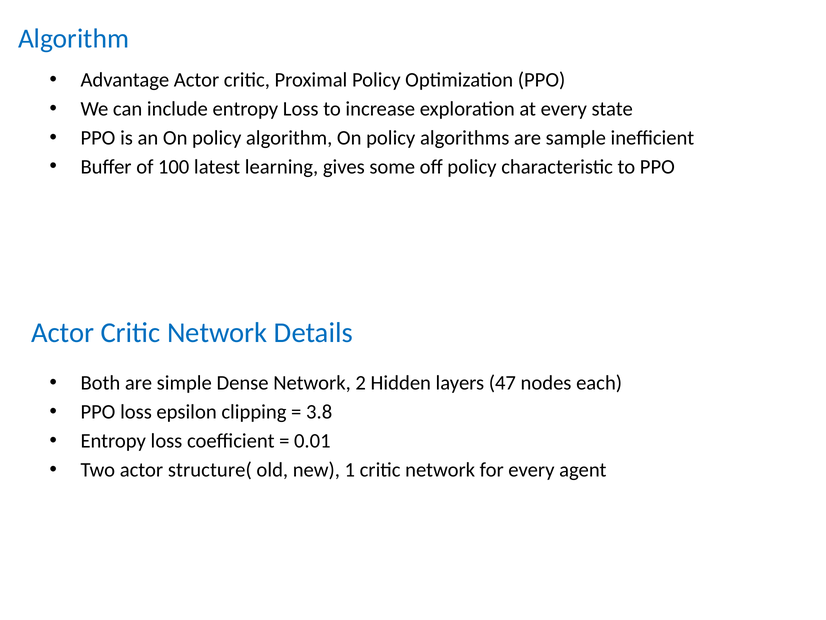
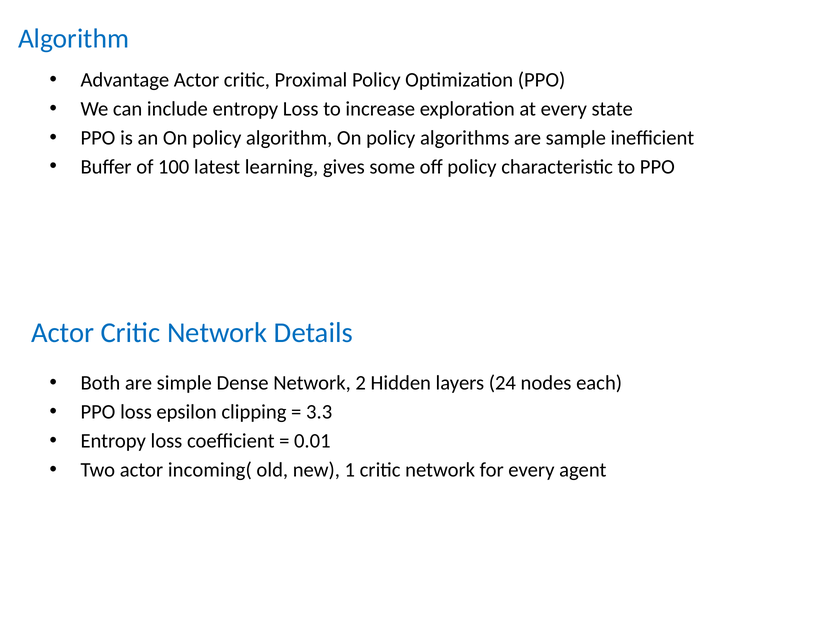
47: 47 -> 24
3.8: 3.8 -> 3.3
structure(: structure( -> incoming(
